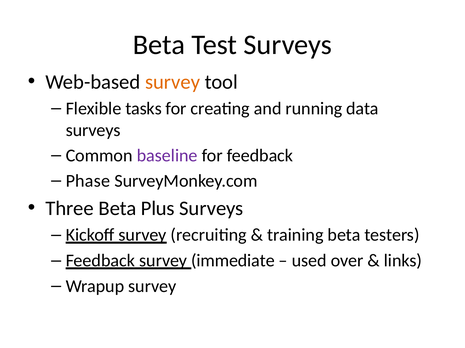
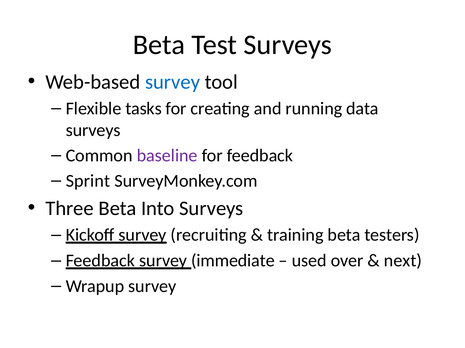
survey at (173, 82) colour: orange -> blue
Phase: Phase -> Sprint
Plus: Plus -> Into
links: links -> next
